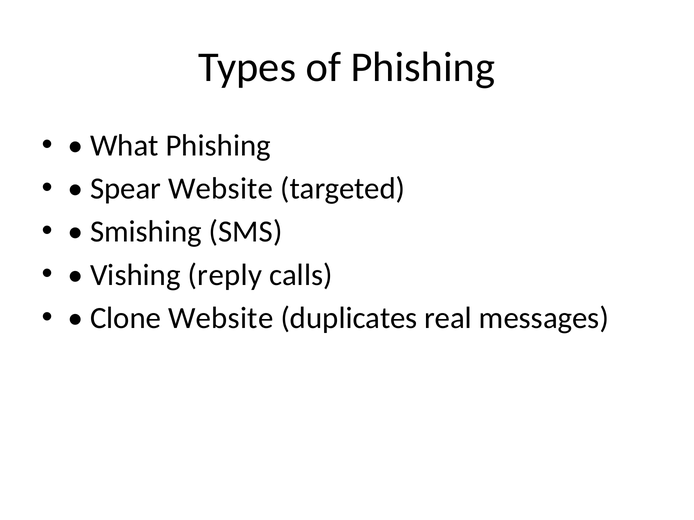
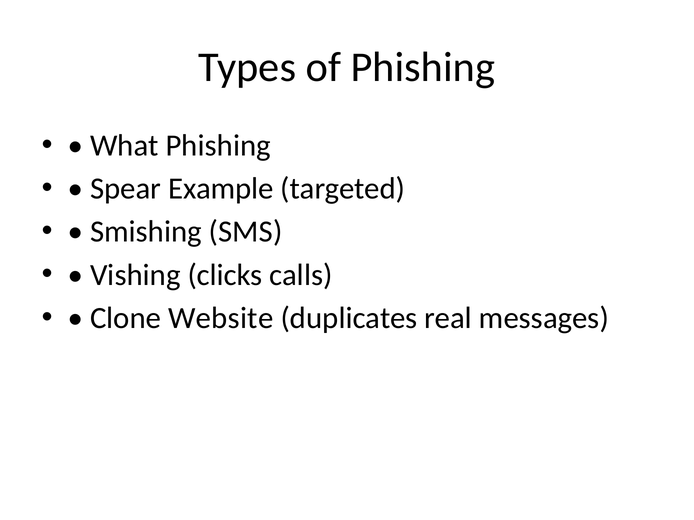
Spear Website: Website -> Example
reply: reply -> clicks
